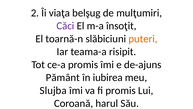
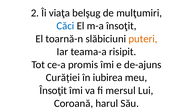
Căci colour: purple -> blue
Pământ: Pământ -> Curăției
Slujba at (53, 90): Slujba -> Însoţit
fi promis: promis -> mersul
